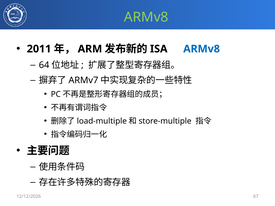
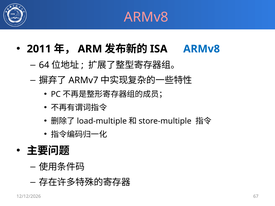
ARMv8 at (146, 17) colour: light green -> pink
